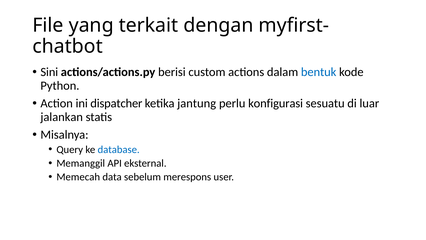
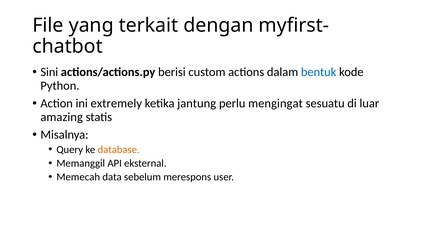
dispatcher: dispatcher -> extremely
konfigurasi: konfigurasi -> mengingat
jalankan: jalankan -> amazing
database colour: blue -> orange
